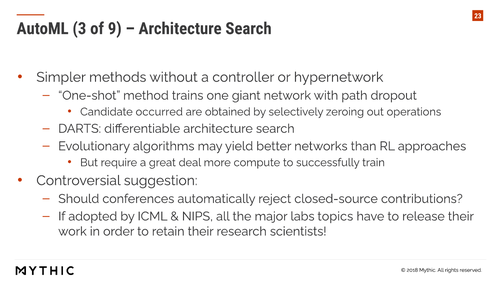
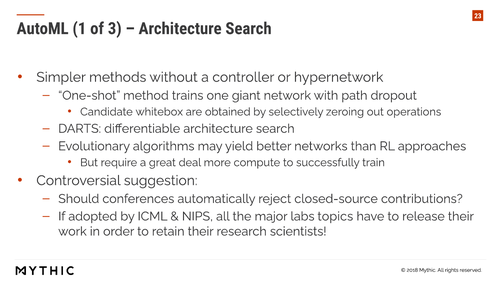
3: 3 -> 1
9: 9 -> 3
occurred: occurred -> whitebox
